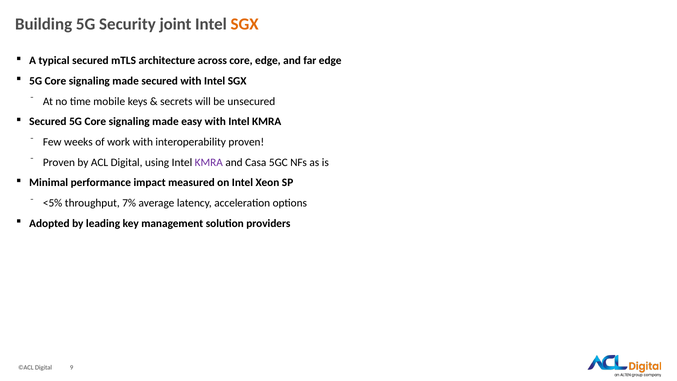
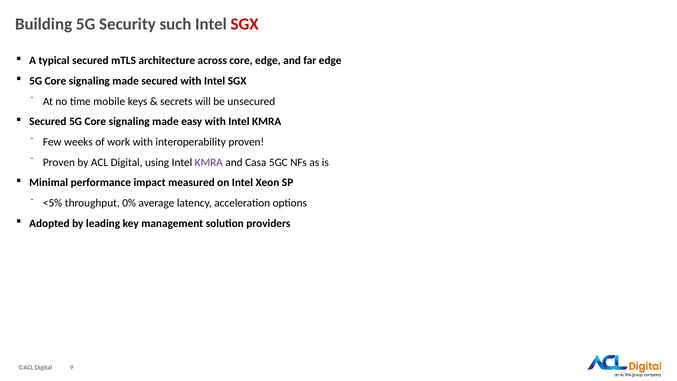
joint: joint -> such
SGX at (245, 24) colour: orange -> red
7%: 7% -> 0%
